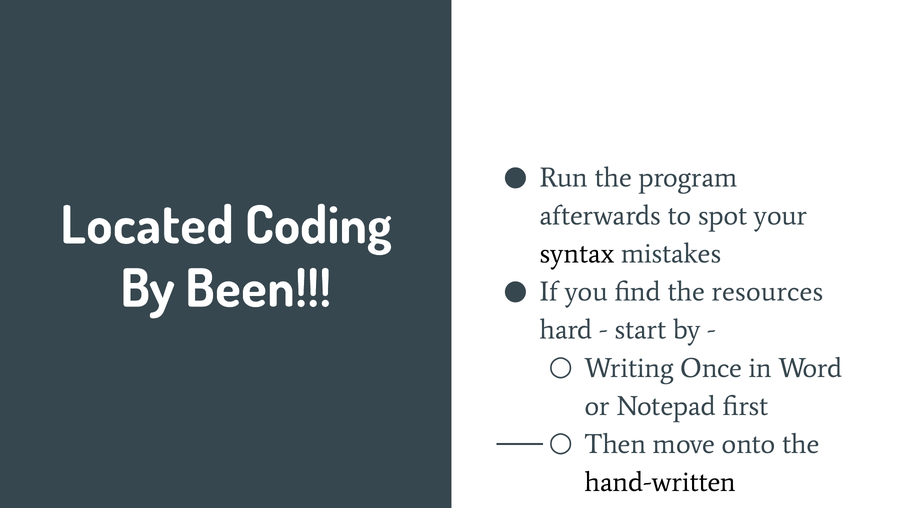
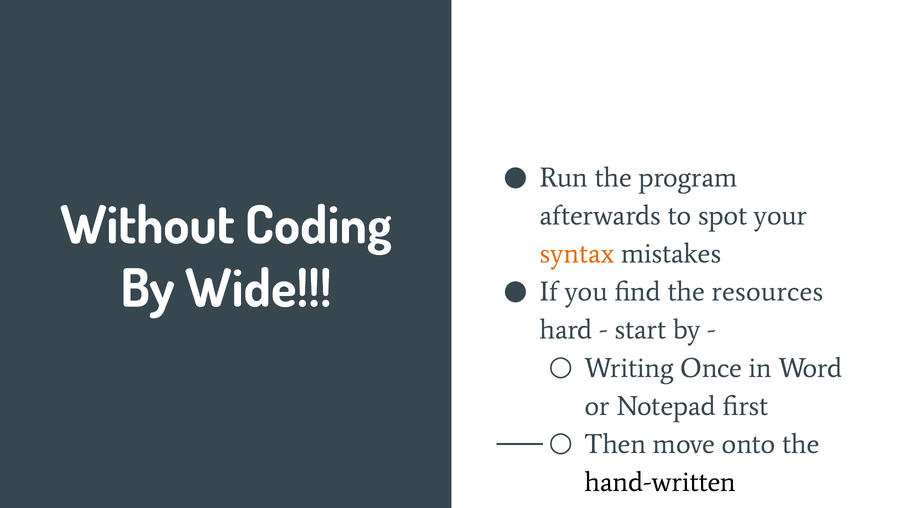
Located: Located -> Without
syntax colour: black -> orange
Been: Been -> Wide
